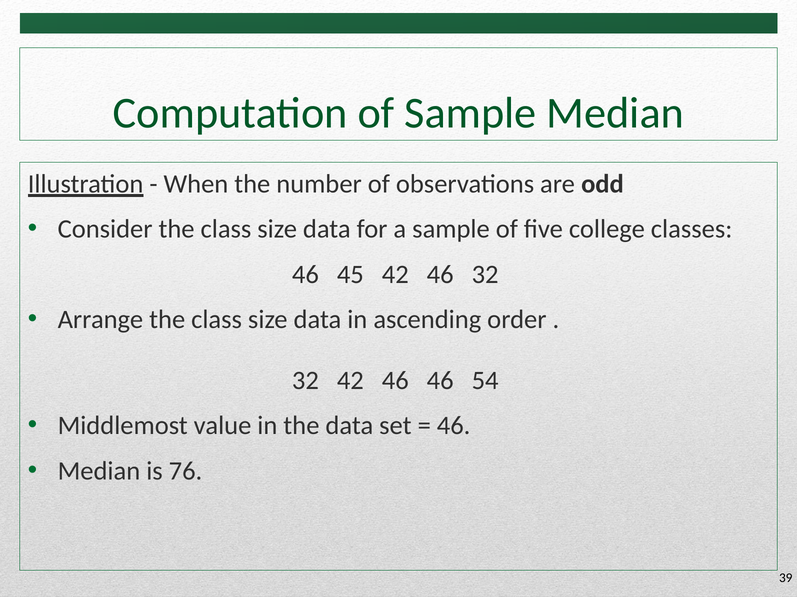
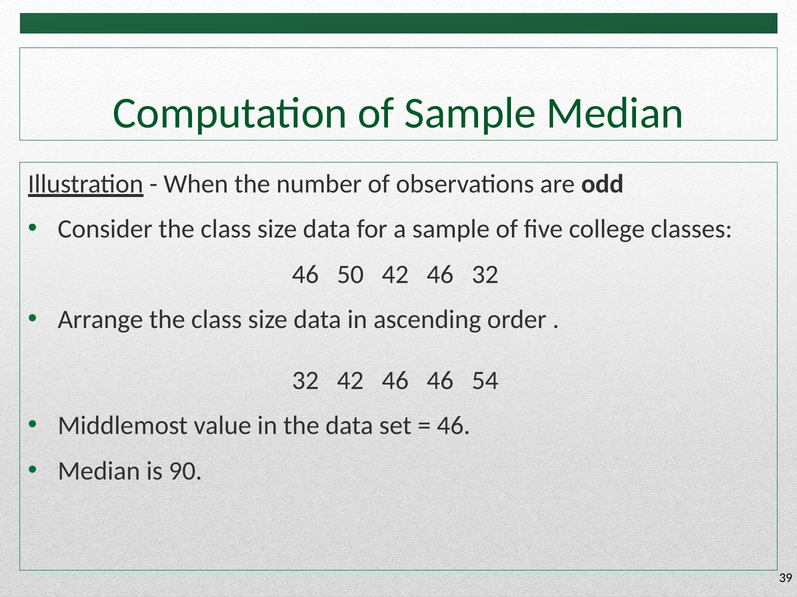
45: 45 -> 50
76: 76 -> 90
